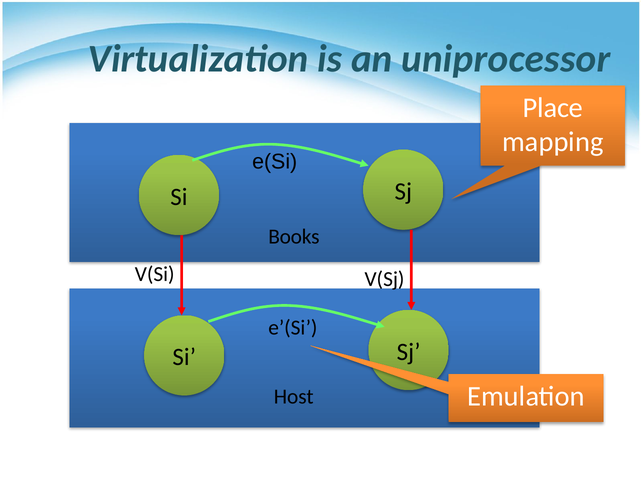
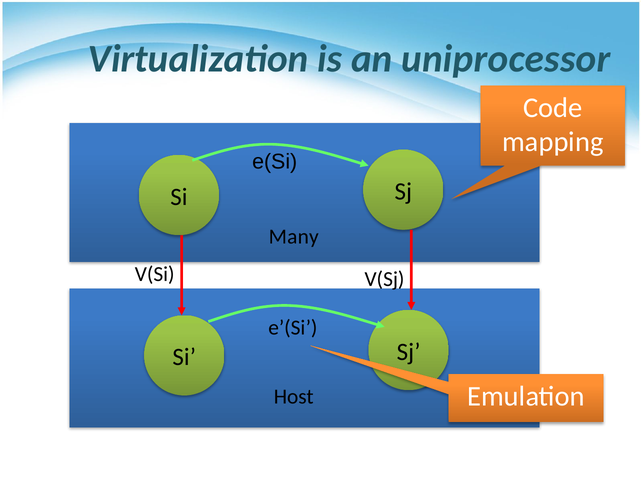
Place: Place -> Code
Books: Books -> Many
